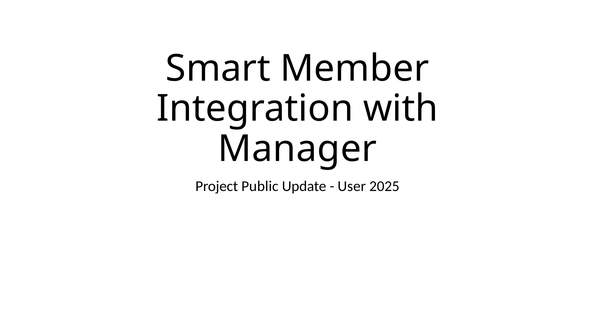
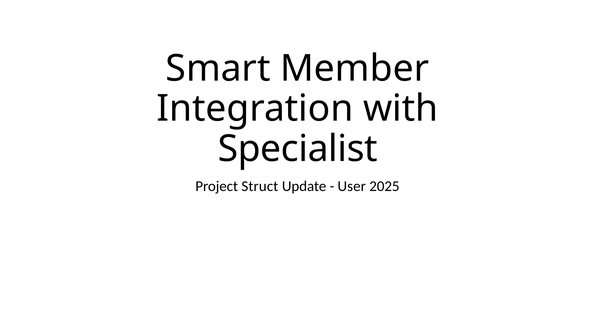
Manager: Manager -> Specialist
Public: Public -> Struct
